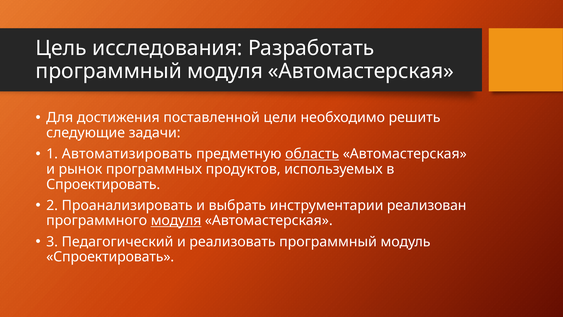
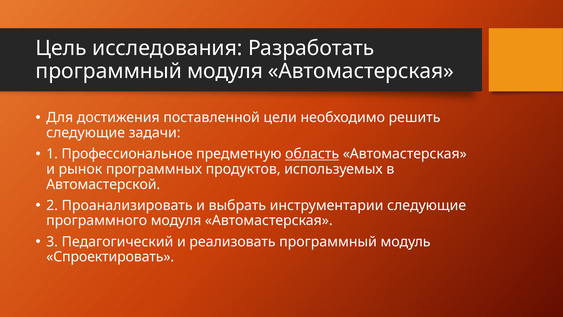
Автоматизировать: Автоматизировать -> Профессиональное
Спроектировать at (103, 184): Спроектировать -> Автомастерской
инструментарии реализован: реализован -> следующие
модуля at (176, 220) underline: present -> none
